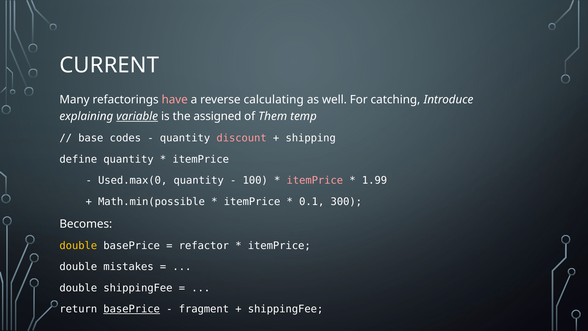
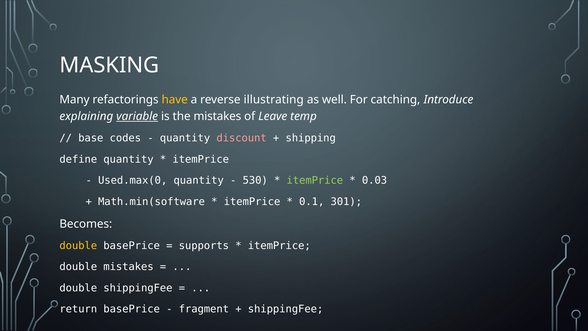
CURRENT: CURRENT -> MASKING
have colour: pink -> yellow
calculating: calculating -> illustrating
the assigned: assigned -> mistakes
Them: Them -> Leave
100: 100 -> 530
itemPrice at (315, 180) colour: pink -> light green
1.99: 1.99 -> 0.03
Math.min(possible: Math.min(possible -> Math.min(software
300: 300 -> 301
refactor: refactor -> supports
basePrice at (132, 309) underline: present -> none
